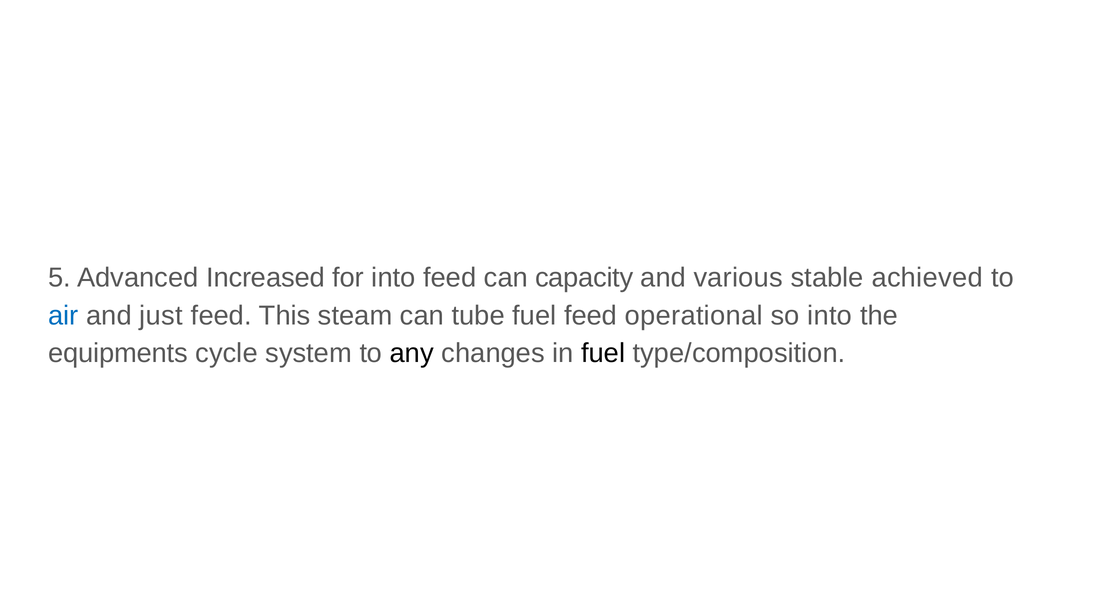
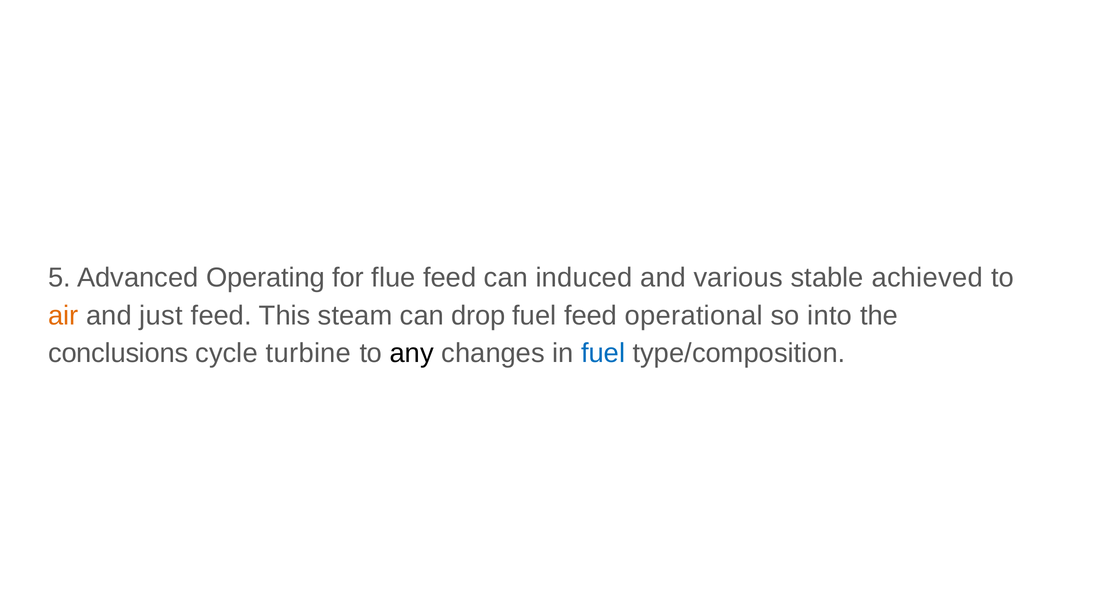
Increased: Increased -> Operating
for into: into -> flue
capacity: capacity -> induced
air colour: blue -> orange
tube: tube -> drop
equipments: equipments -> conclusions
system: system -> turbine
fuel at (603, 353) colour: black -> blue
